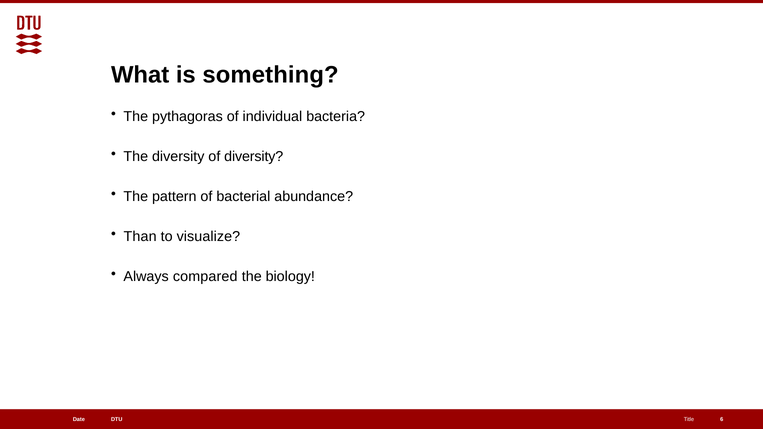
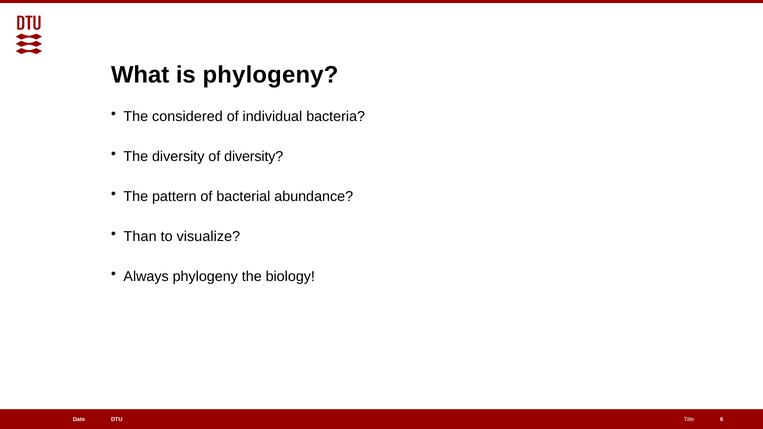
is something: something -> phylogeny
pythagoras: pythagoras -> considered
Always compared: compared -> phylogeny
